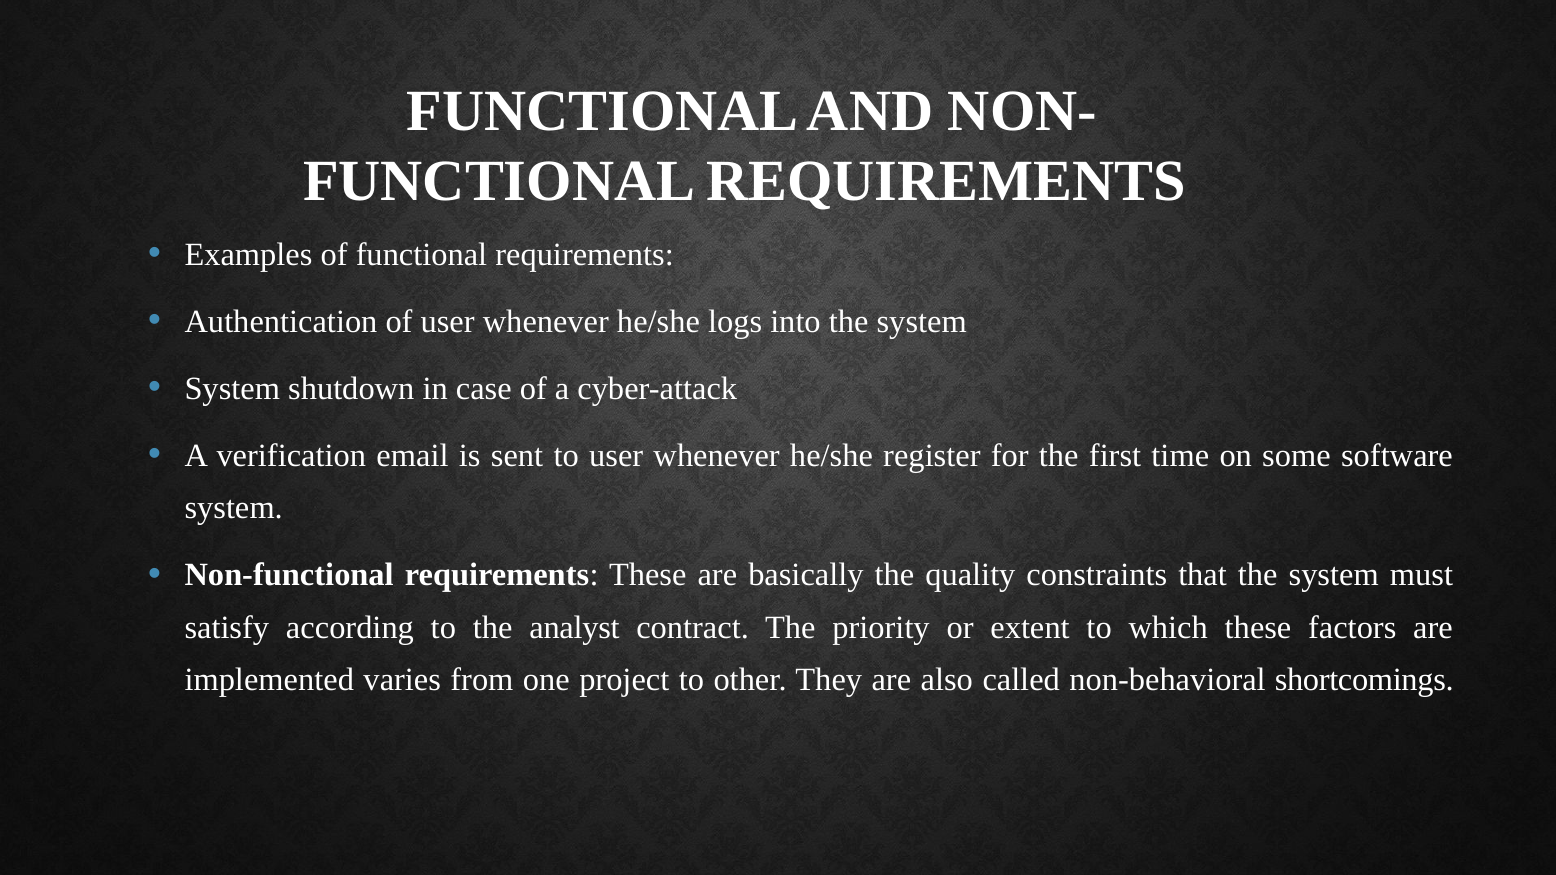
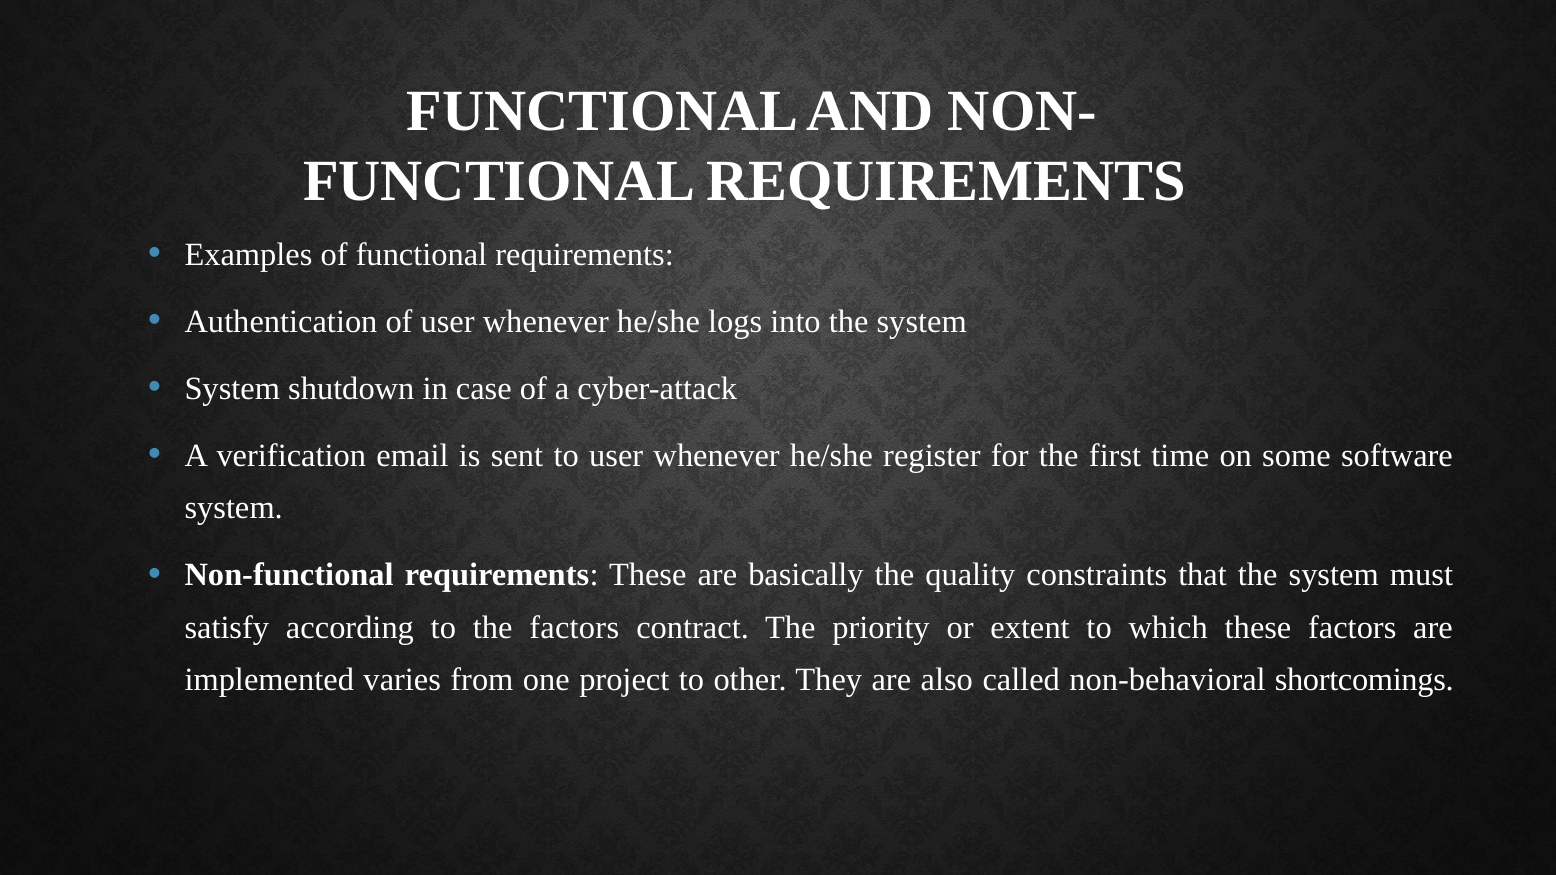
the analyst: analyst -> factors
